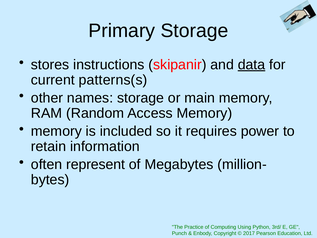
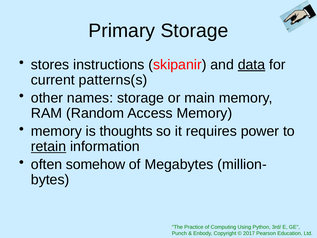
included: included -> thoughts
retain underline: none -> present
represent: represent -> somehow
